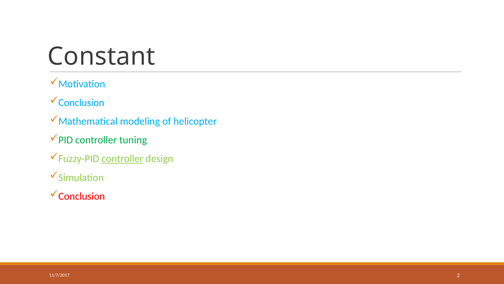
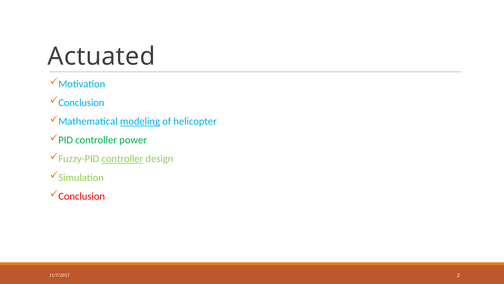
Constant: Constant -> Actuated
modeling underline: none -> present
tuning: tuning -> power
